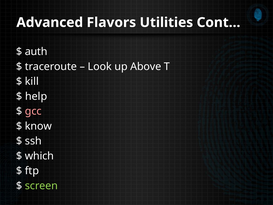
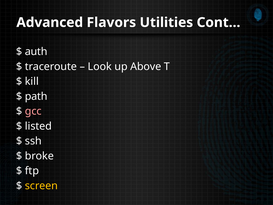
help: help -> path
know: know -> listed
which: which -> broke
screen colour: light green -> yellow
